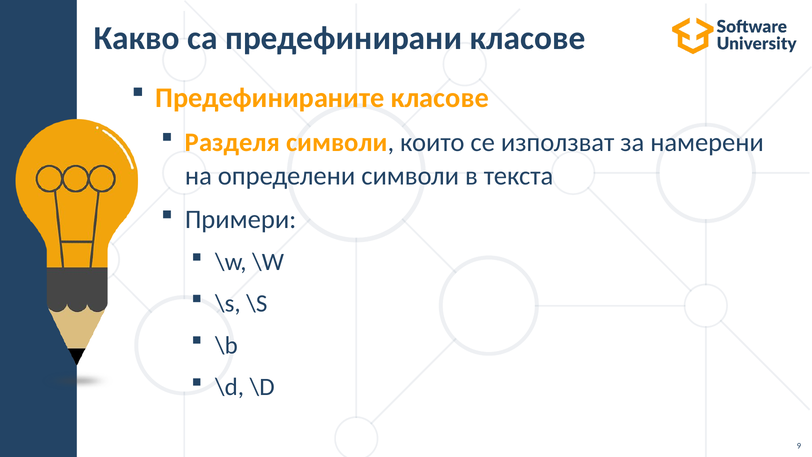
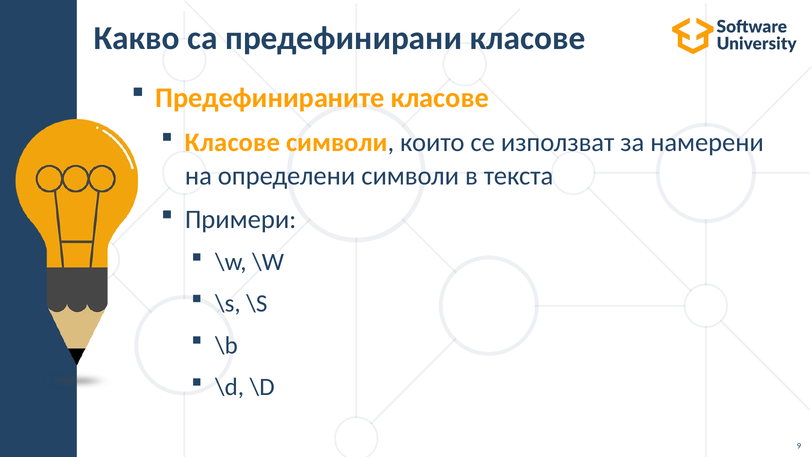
Разделя at (233, 142): Разделя -> Класове
